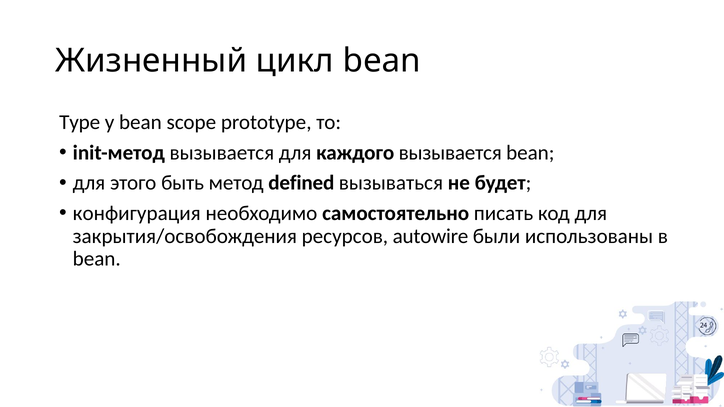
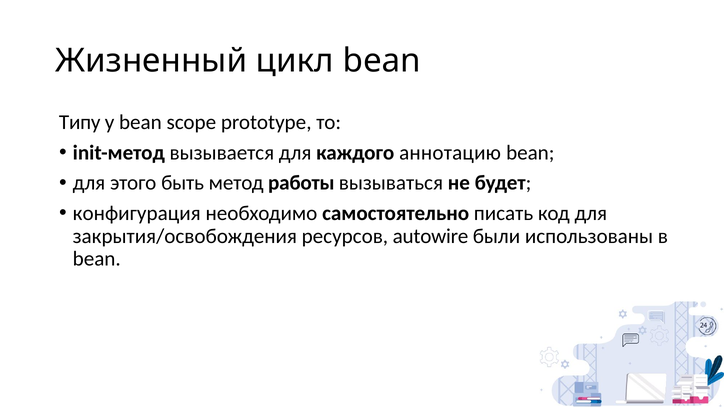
Type: Type -> Типу
каждого вызывается: вызывается -> аннотацию
defined: defined -> работы
